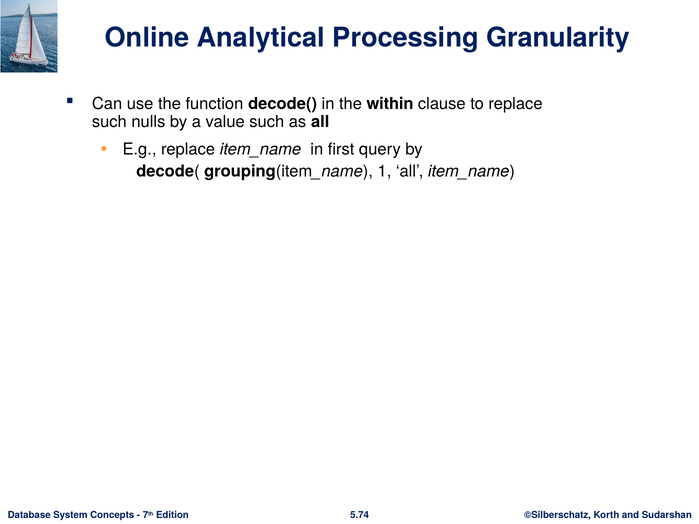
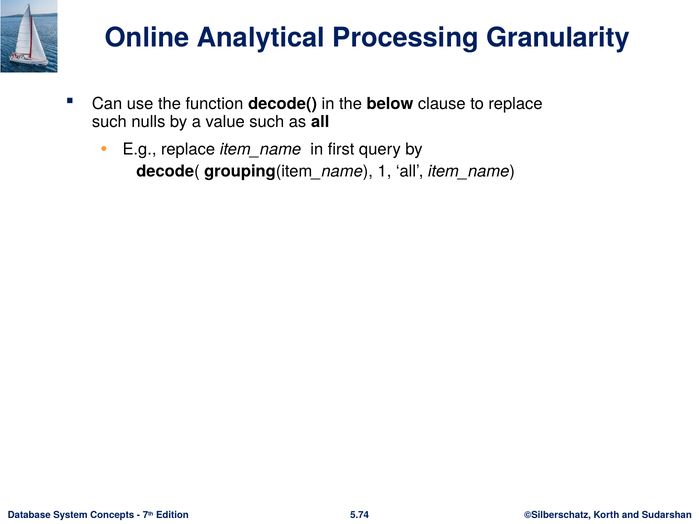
within: within -> below
